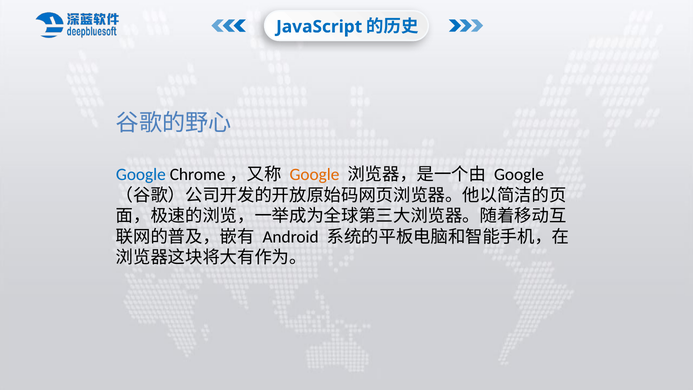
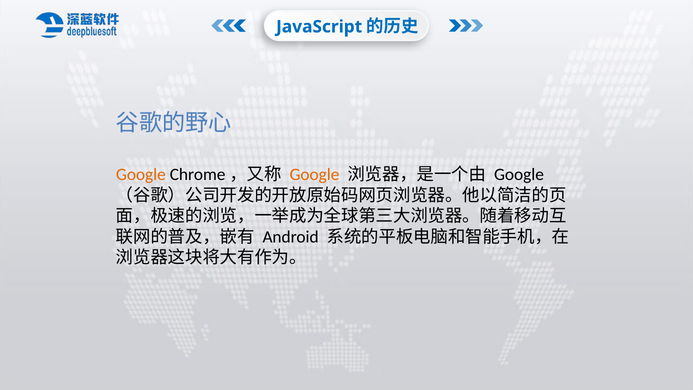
Google at (141, 174) colour: blue -> orange
